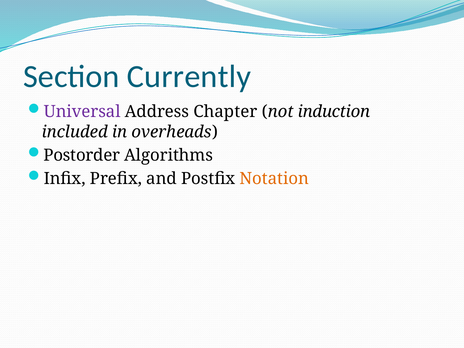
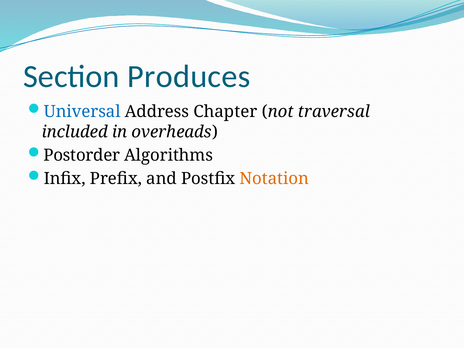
Currently: Currently -> Produces
Universal colour: purple -> blue
induction: induction -> traversal
